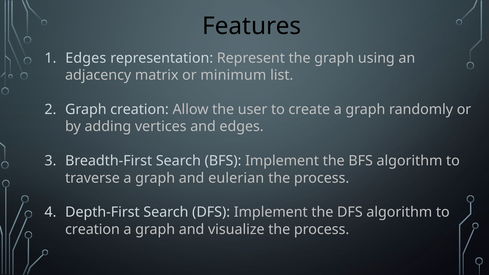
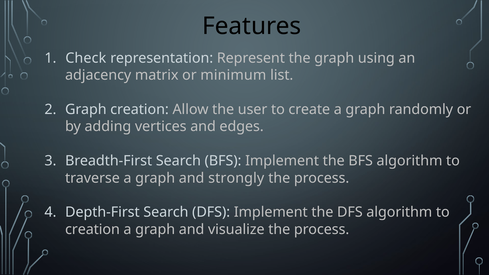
Edges at (86, 58): Edges -> Check
eulerian: eulerian -> strongly
